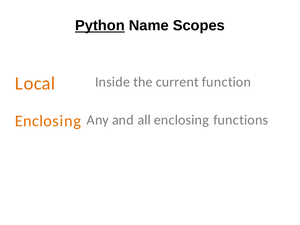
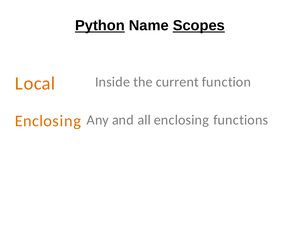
Scopes underline: none -> present
